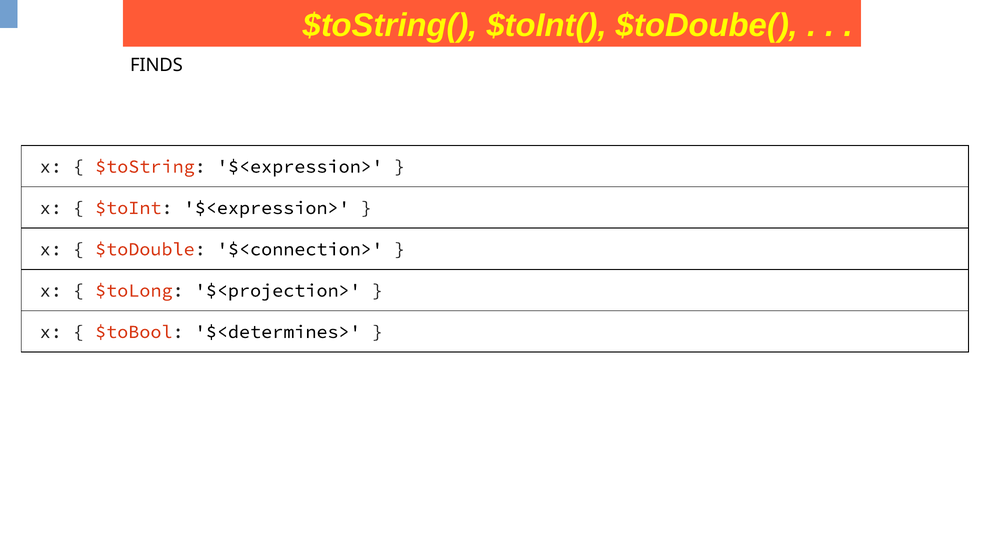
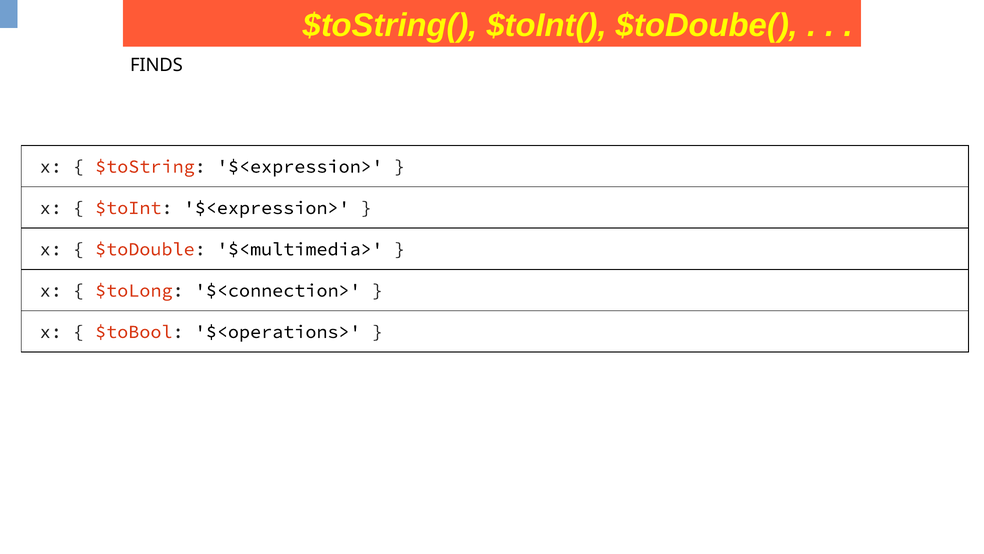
$<connection>: $<connection> -> $<multimedia>
$<projection>: $<projection> -> $<connection>
$<determines>: $<determines> -> $<operations>
